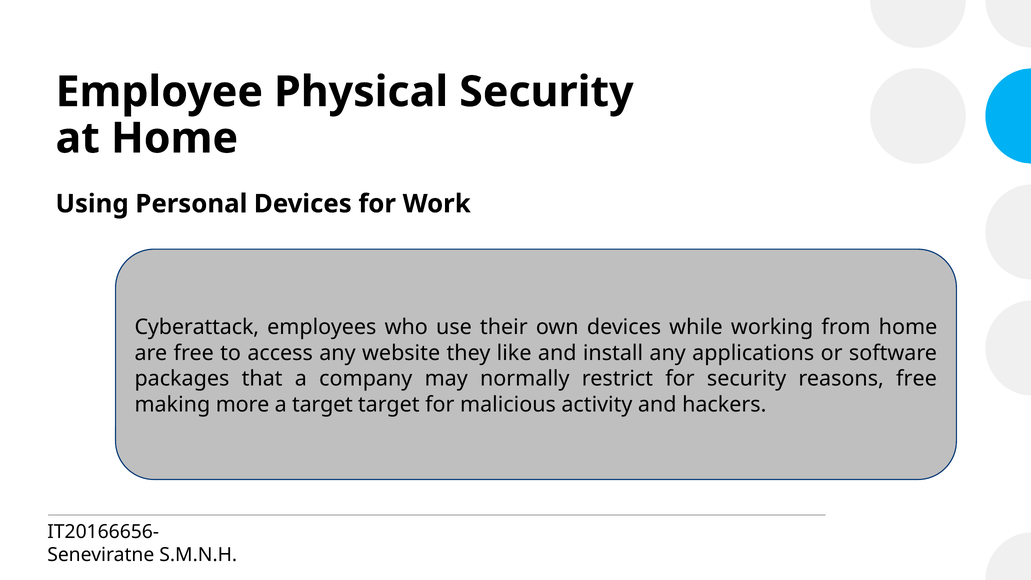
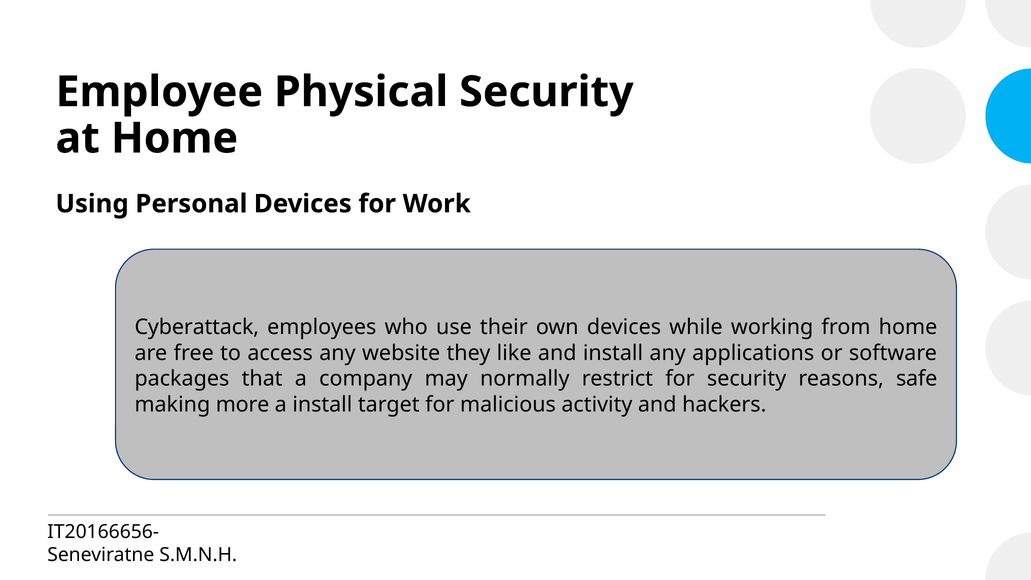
reasons free: free -> safe
a target: target -> install
